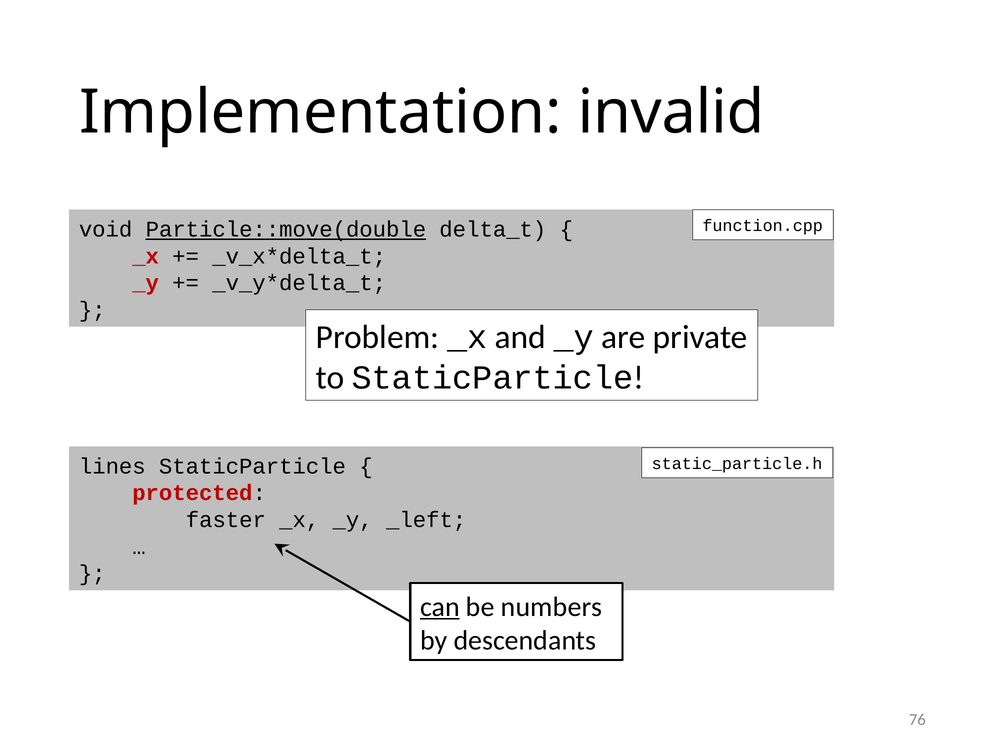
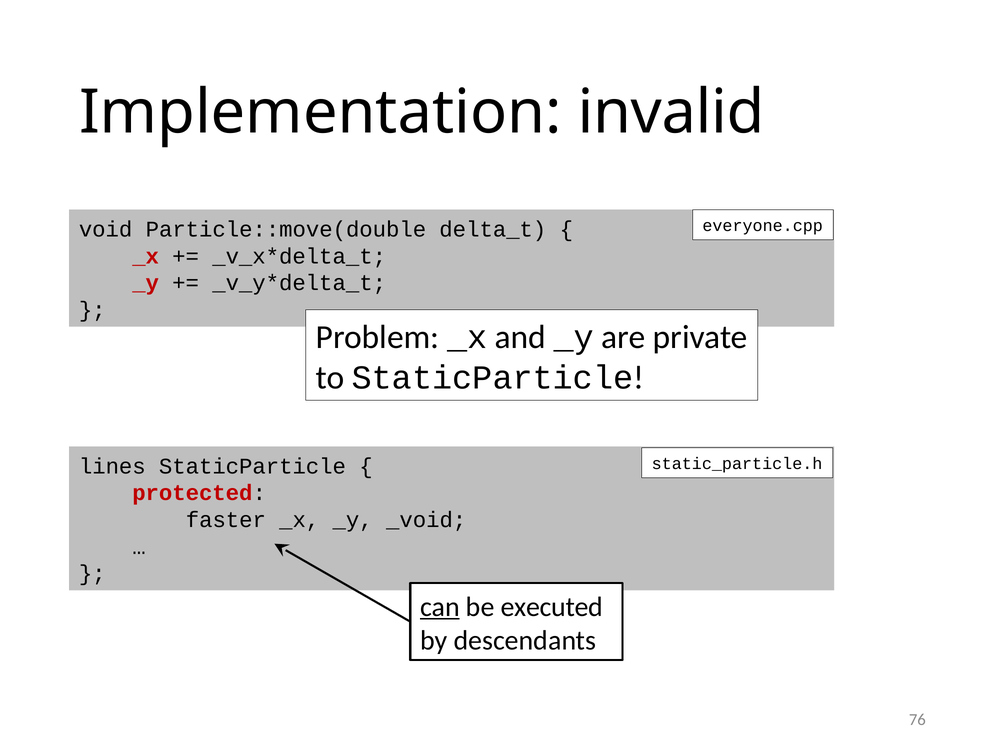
function.cpp: function.cpp -> everyone.cpp
Particle::move(double underline: present -> none
_left: _left -> _void
numbers: numbers -> executed
